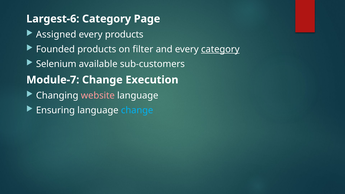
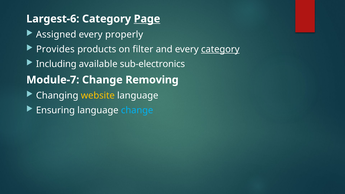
Page underline: none -> present
every products: products -> properly
Founded: Founded -> Provides
Selenium: Selenium -> Including
sub-customers: sub-customers -> sub-electronics
Execution: Execution -> Removing
website colour: pink -> yellow
